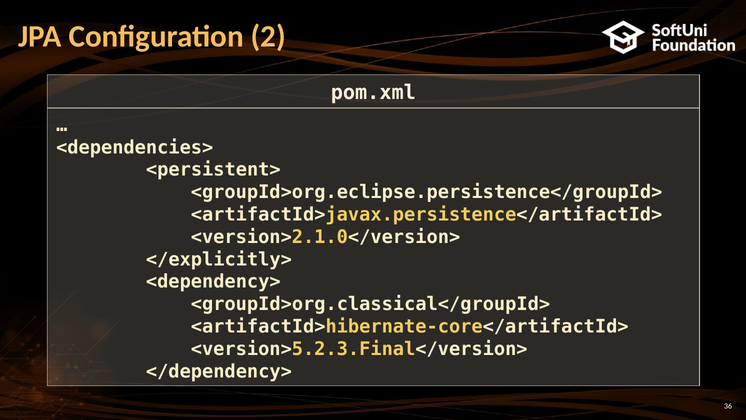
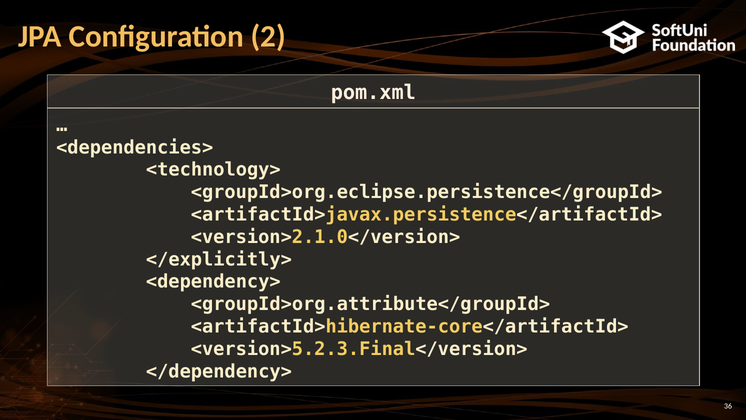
<persistent>: <persistent> -> <technology>
<groupId>org.classical</groupId>: <groupId>org.classical</groupId> -> <groupId>org.attribute</groupId>
